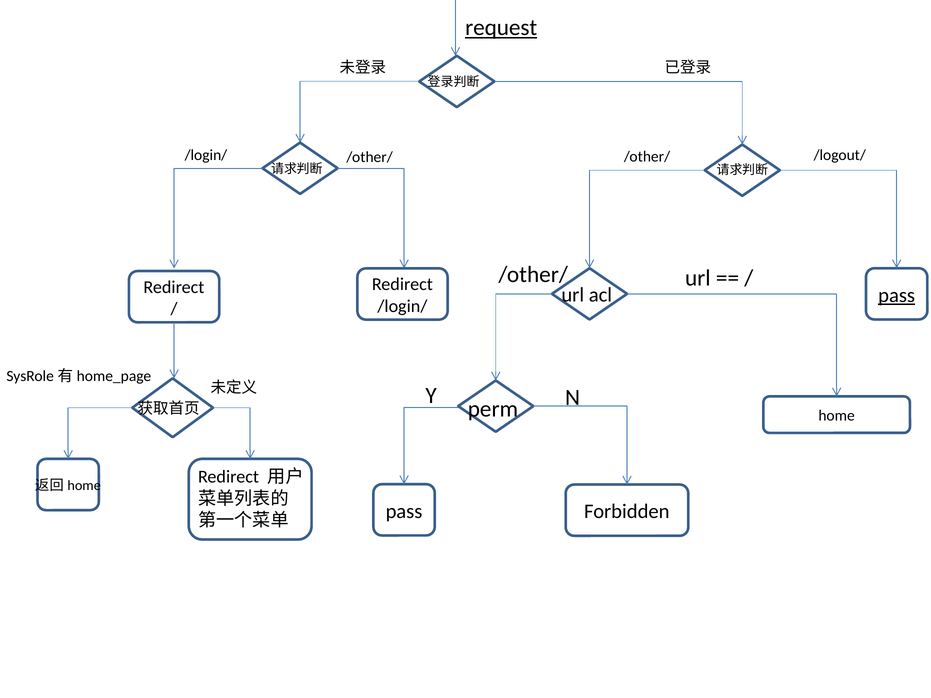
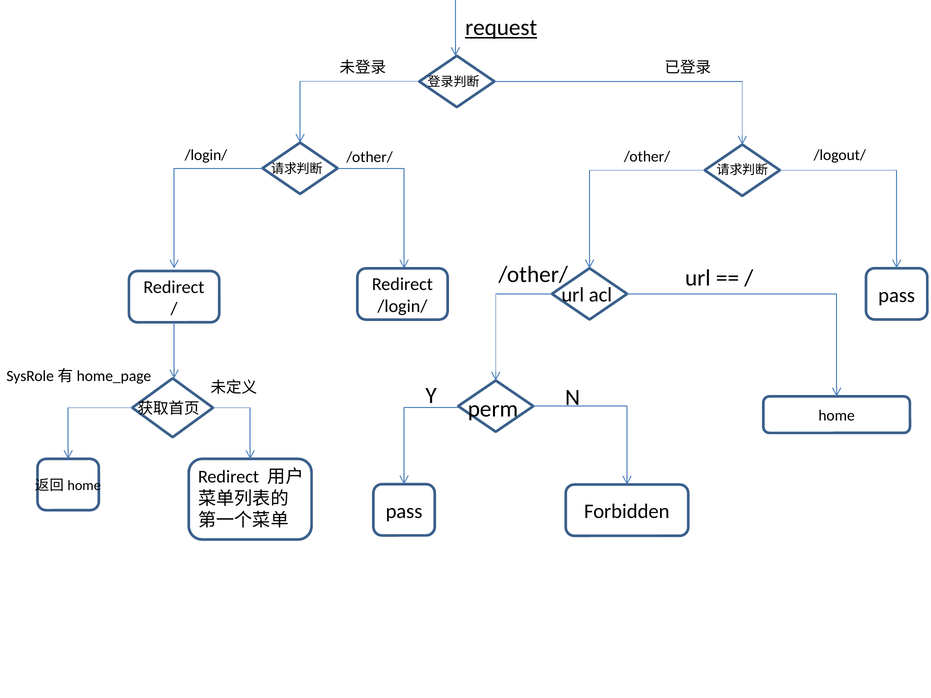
pass at (897, 295) underline: present -> none
